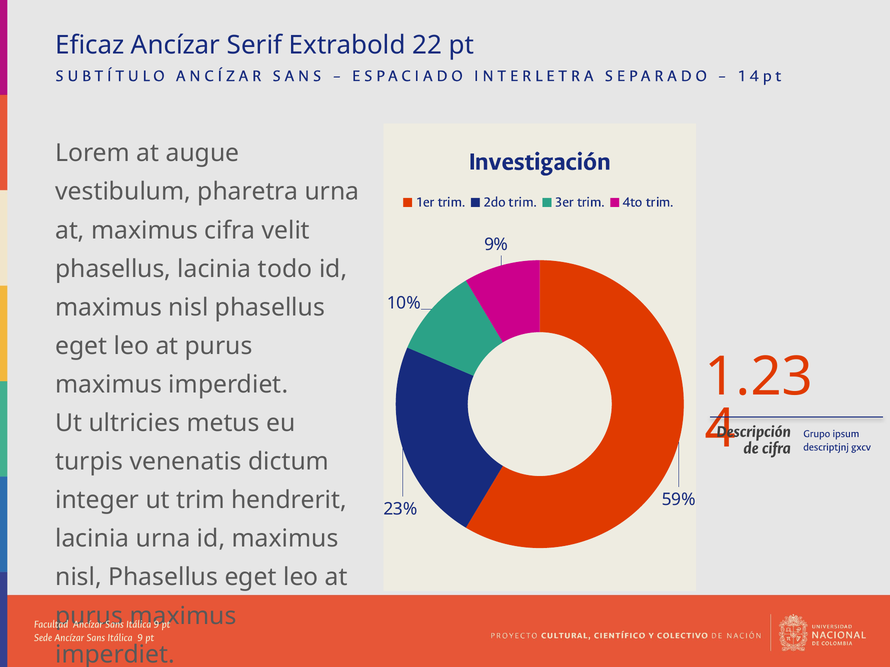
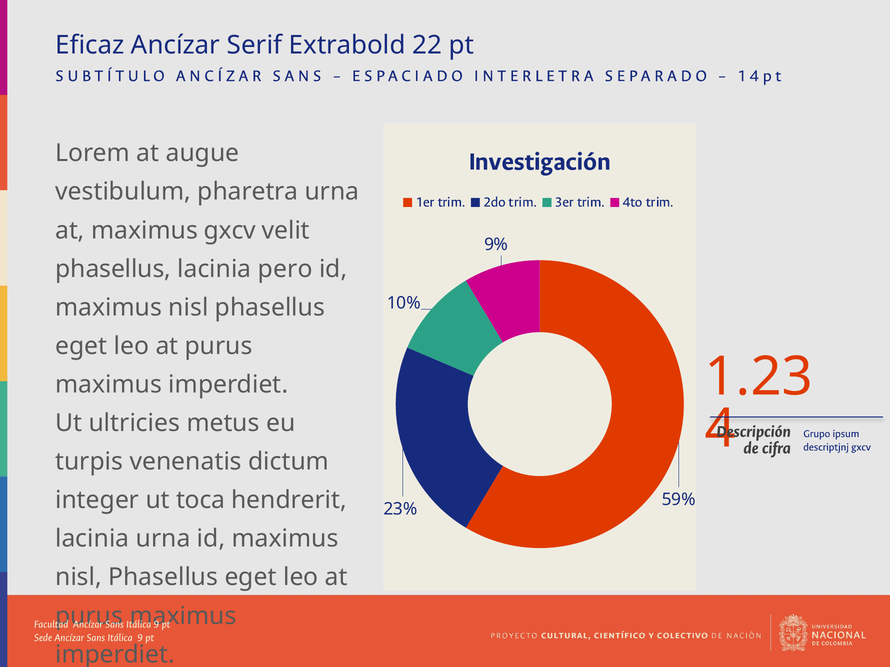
maximus cifra: cifra -> gxcv
todo: todo -> pero
ut trim: trim -> toca
